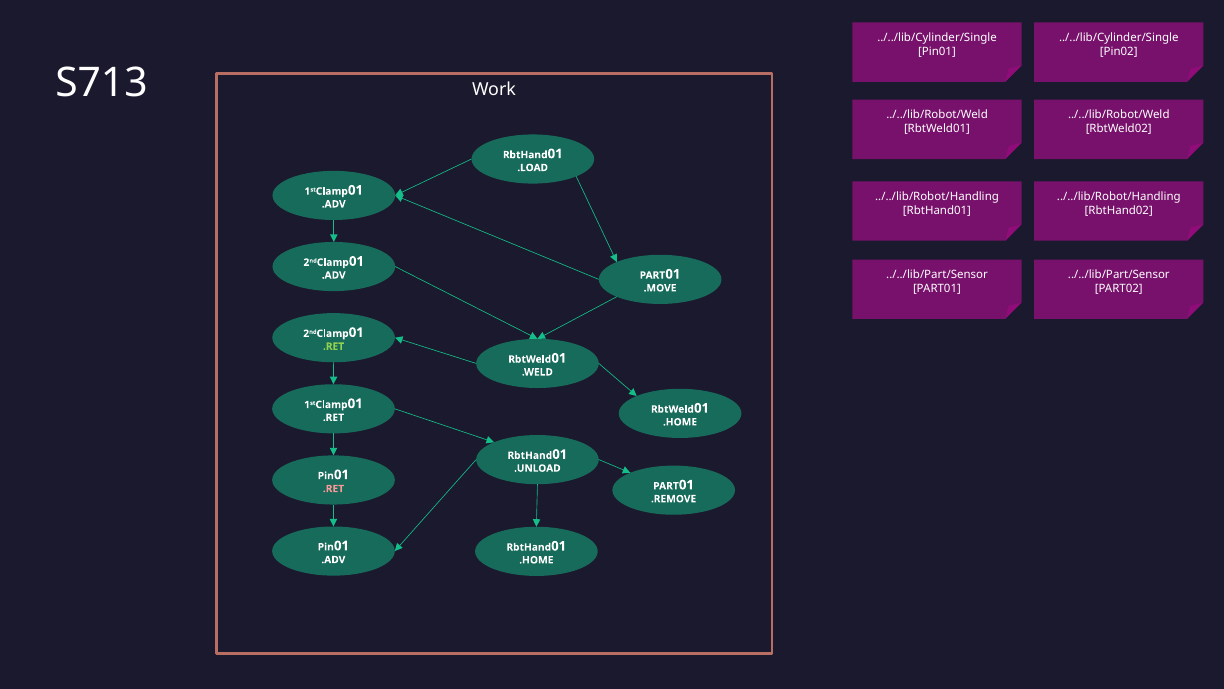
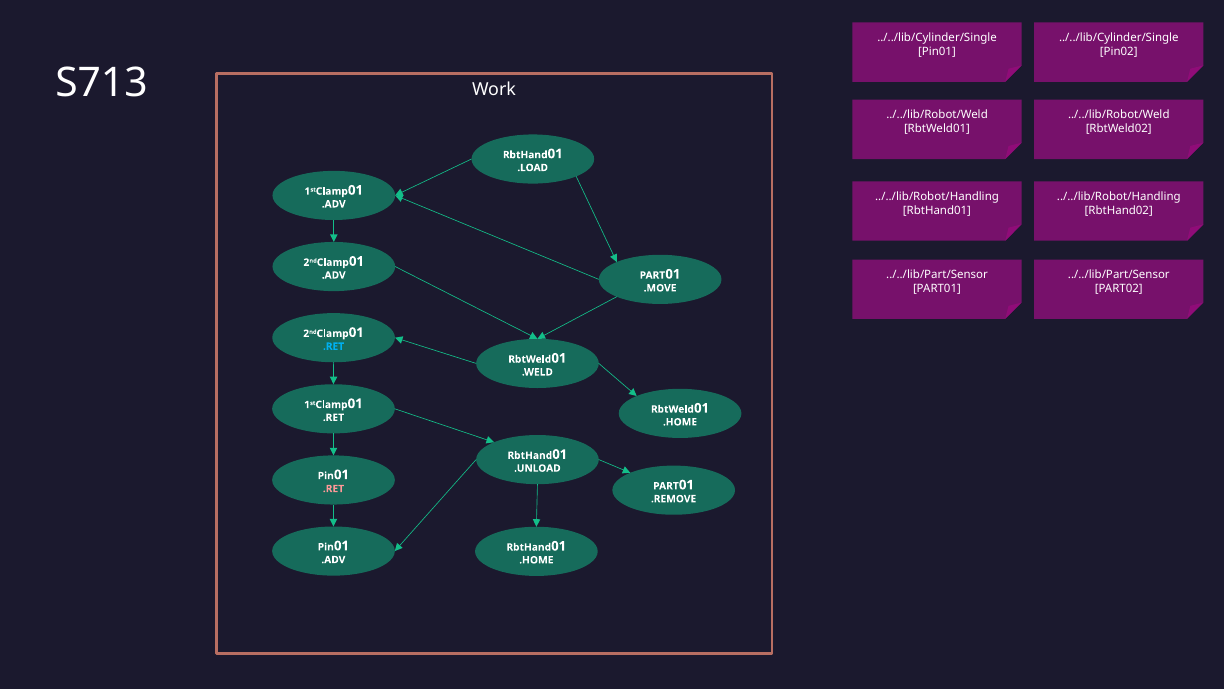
.RET at (334, 346) colour: light green -> light blue
